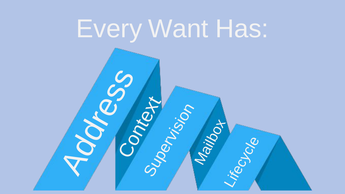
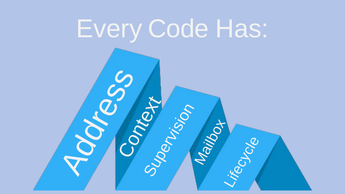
Want: Want -> Code
